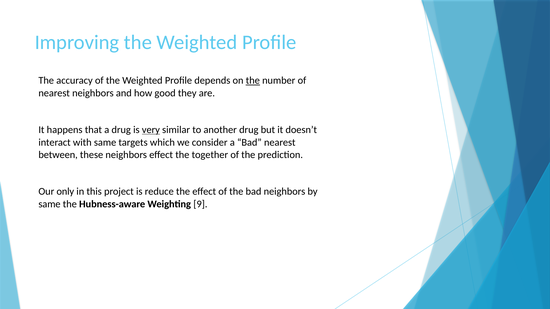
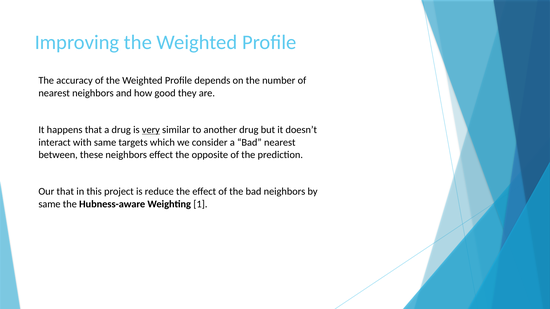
the at (253, 81) underline: present -> none
together: together -> opposite
Our only: only -> that
9: 9 -> 1
